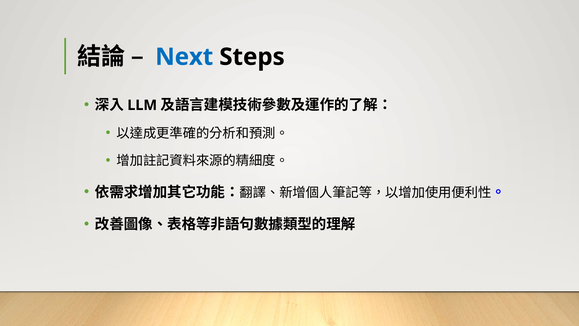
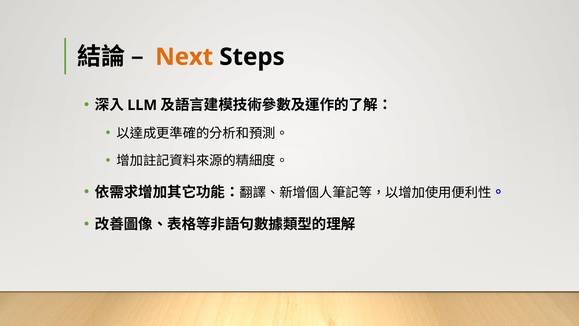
Next colour: blue -> orange
